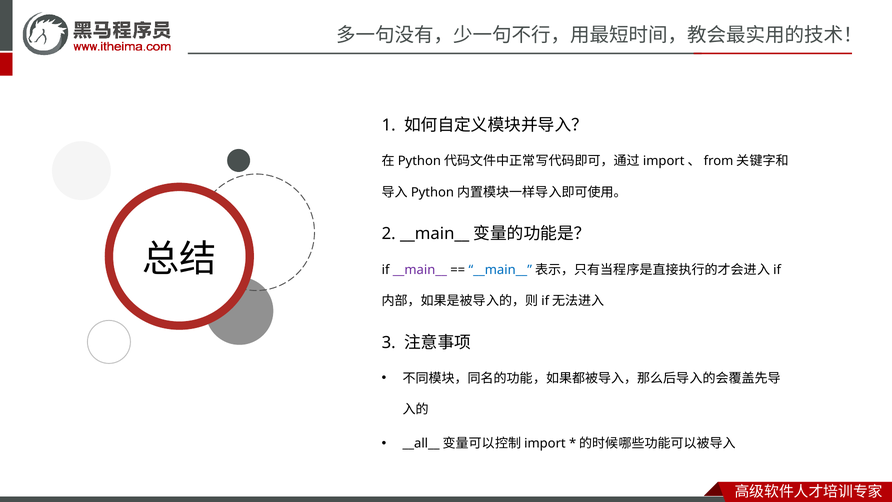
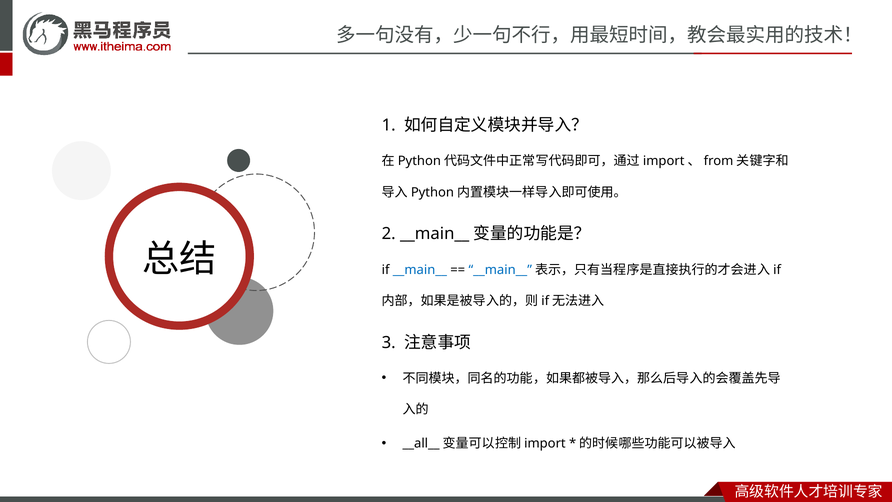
__main__ at (420, 270) colour: purple -> blue
